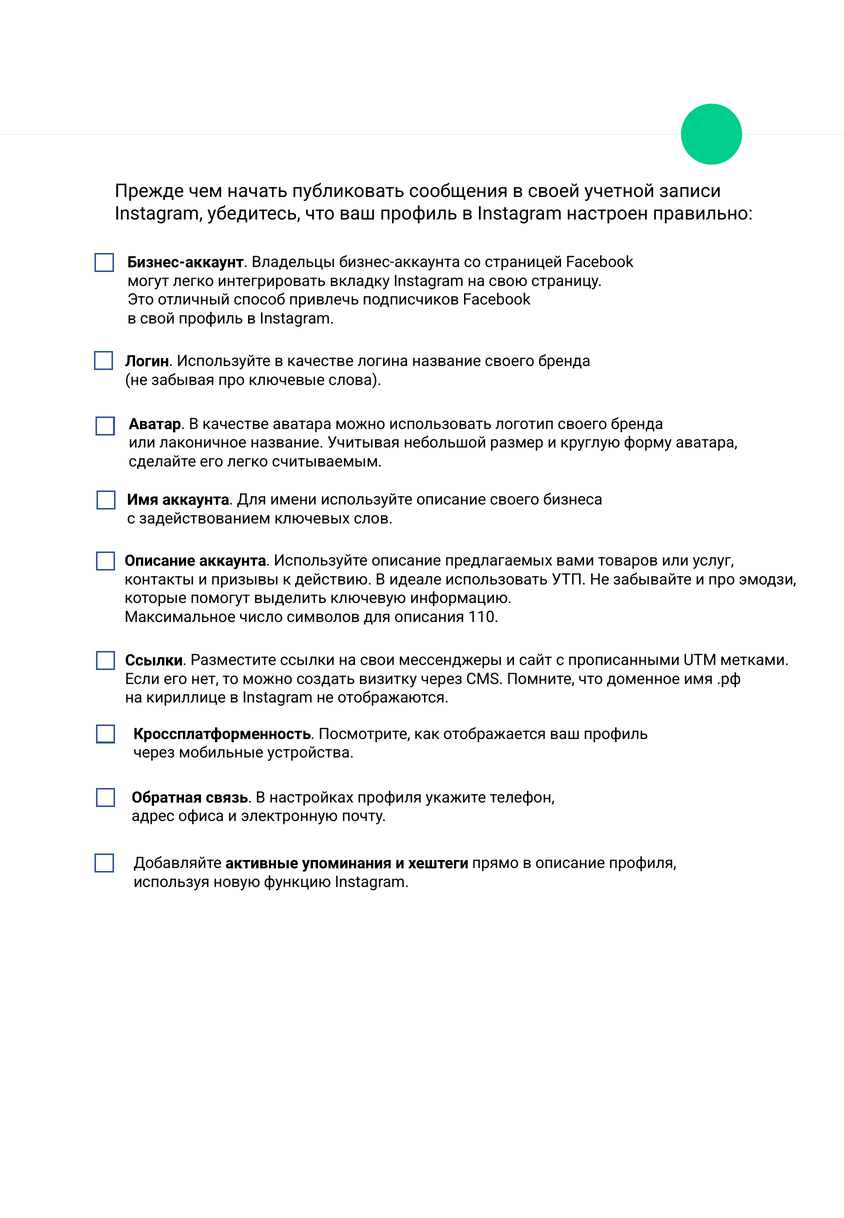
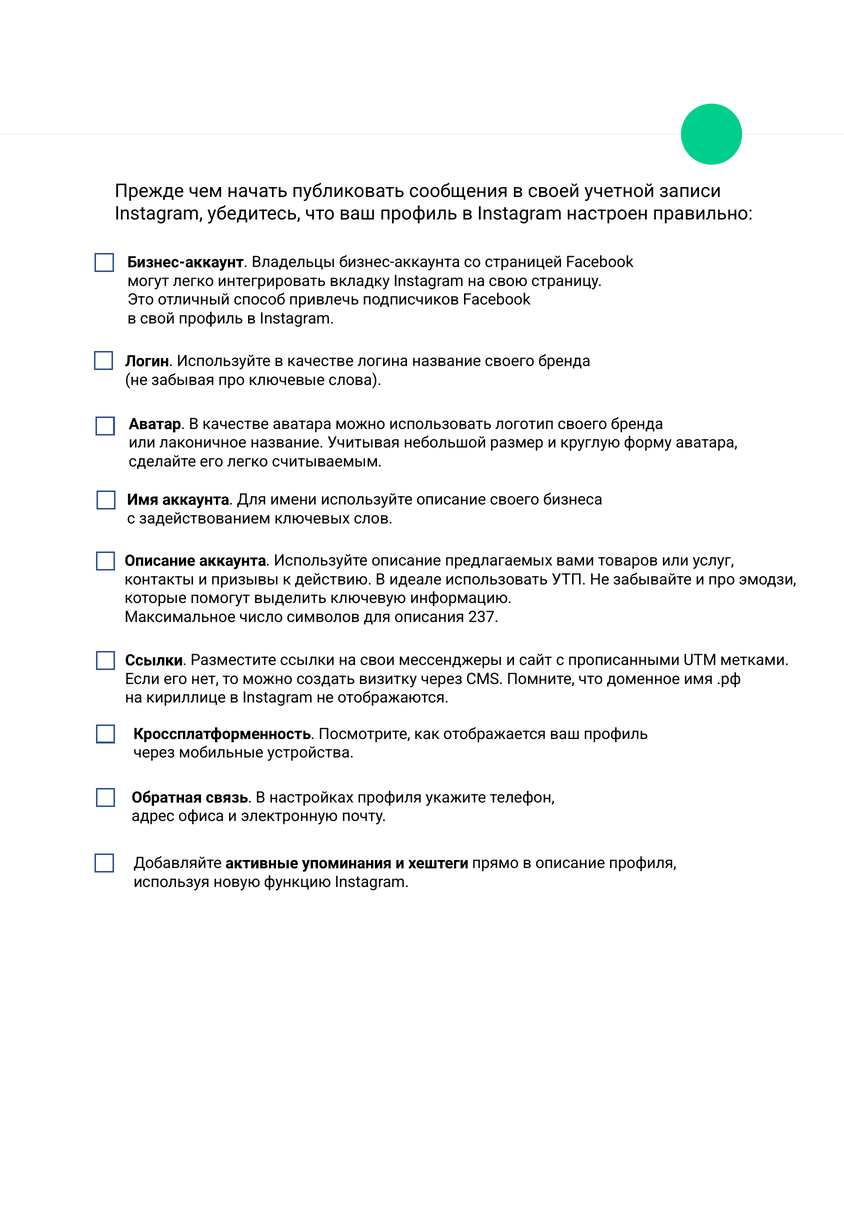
110: 110 -> 237
